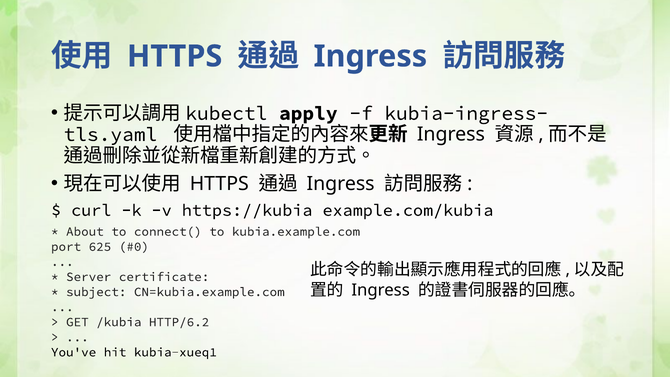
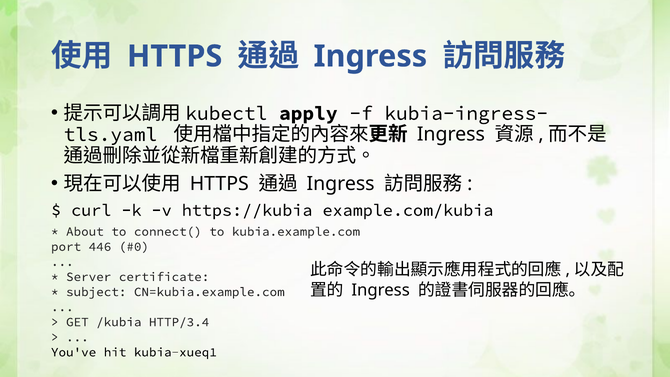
625: 625 -> 446
HTTP/6.2: HTTP/6.2 -> HTTP/3.4
